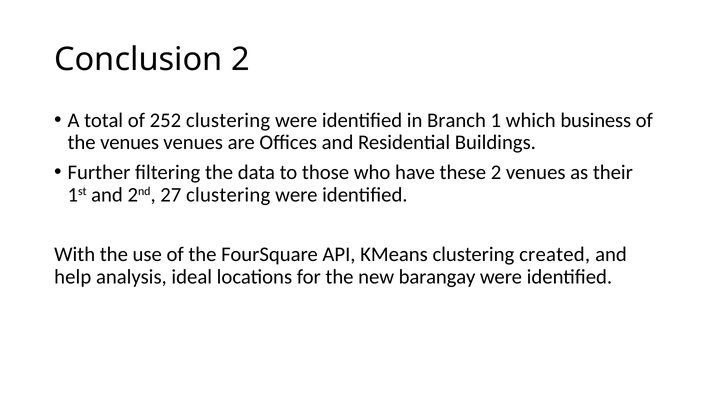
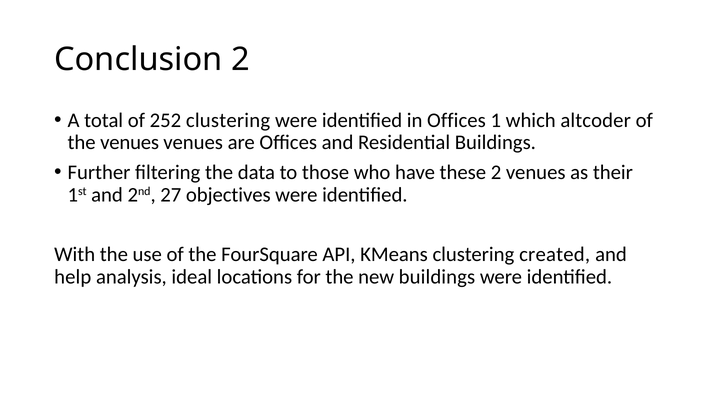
in Branch: Branch -> Offices
business: business -> altcoder
27 clustering: clustering -> objectives
new barangay: barangay -> buildings
